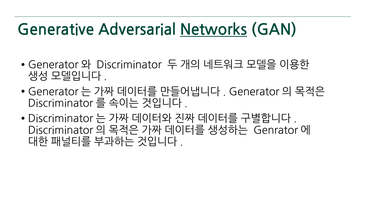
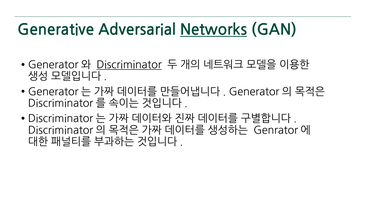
Discriminator underline: none -> present
